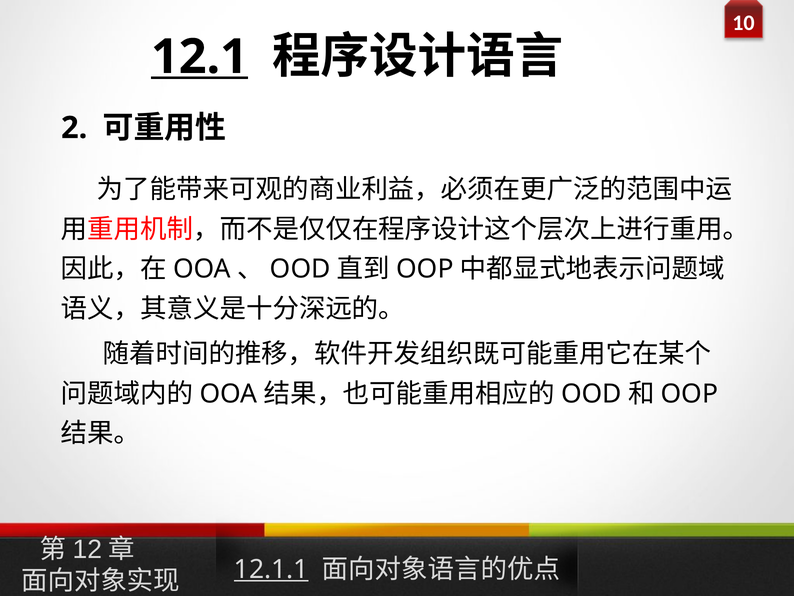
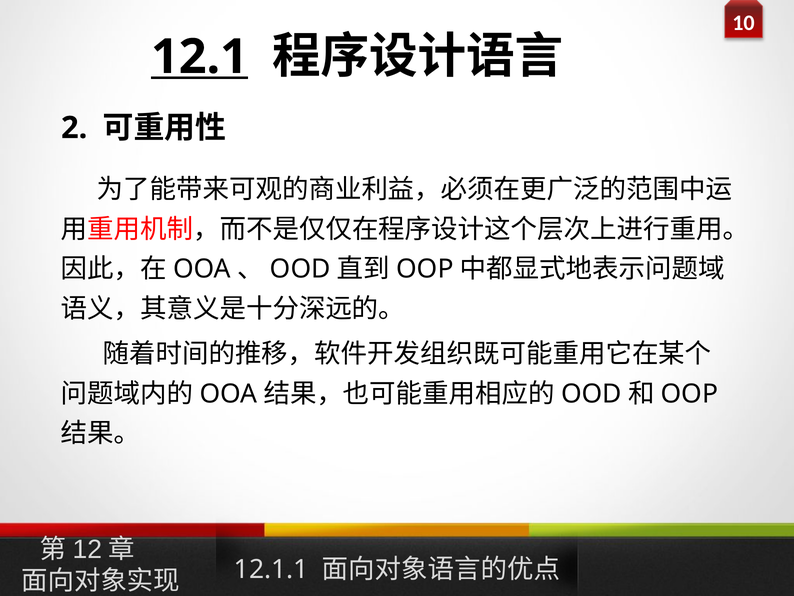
12.1.1 underline: present -> none
